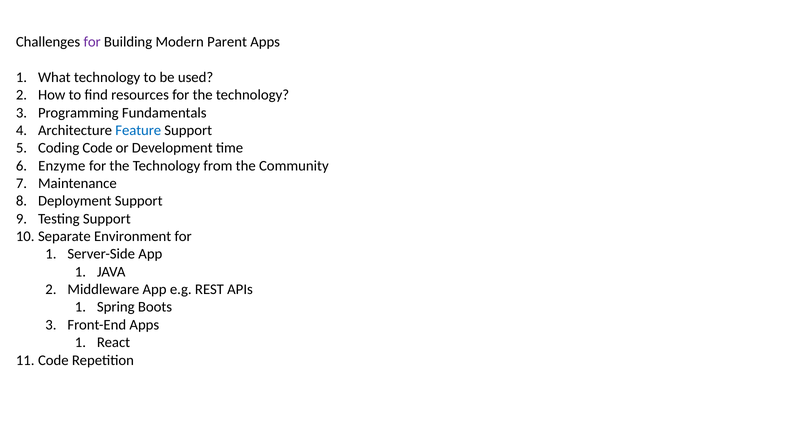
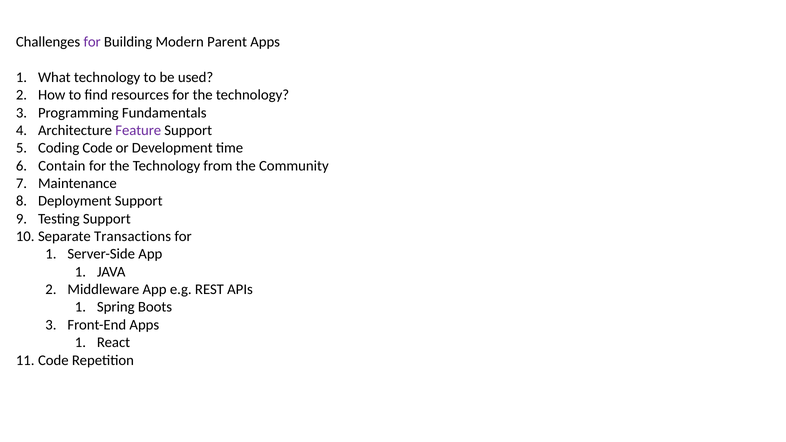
Feature colour: blue -> purple
Enzyme: Enzyme -> Contain
Environment: Environment -> Transactions
